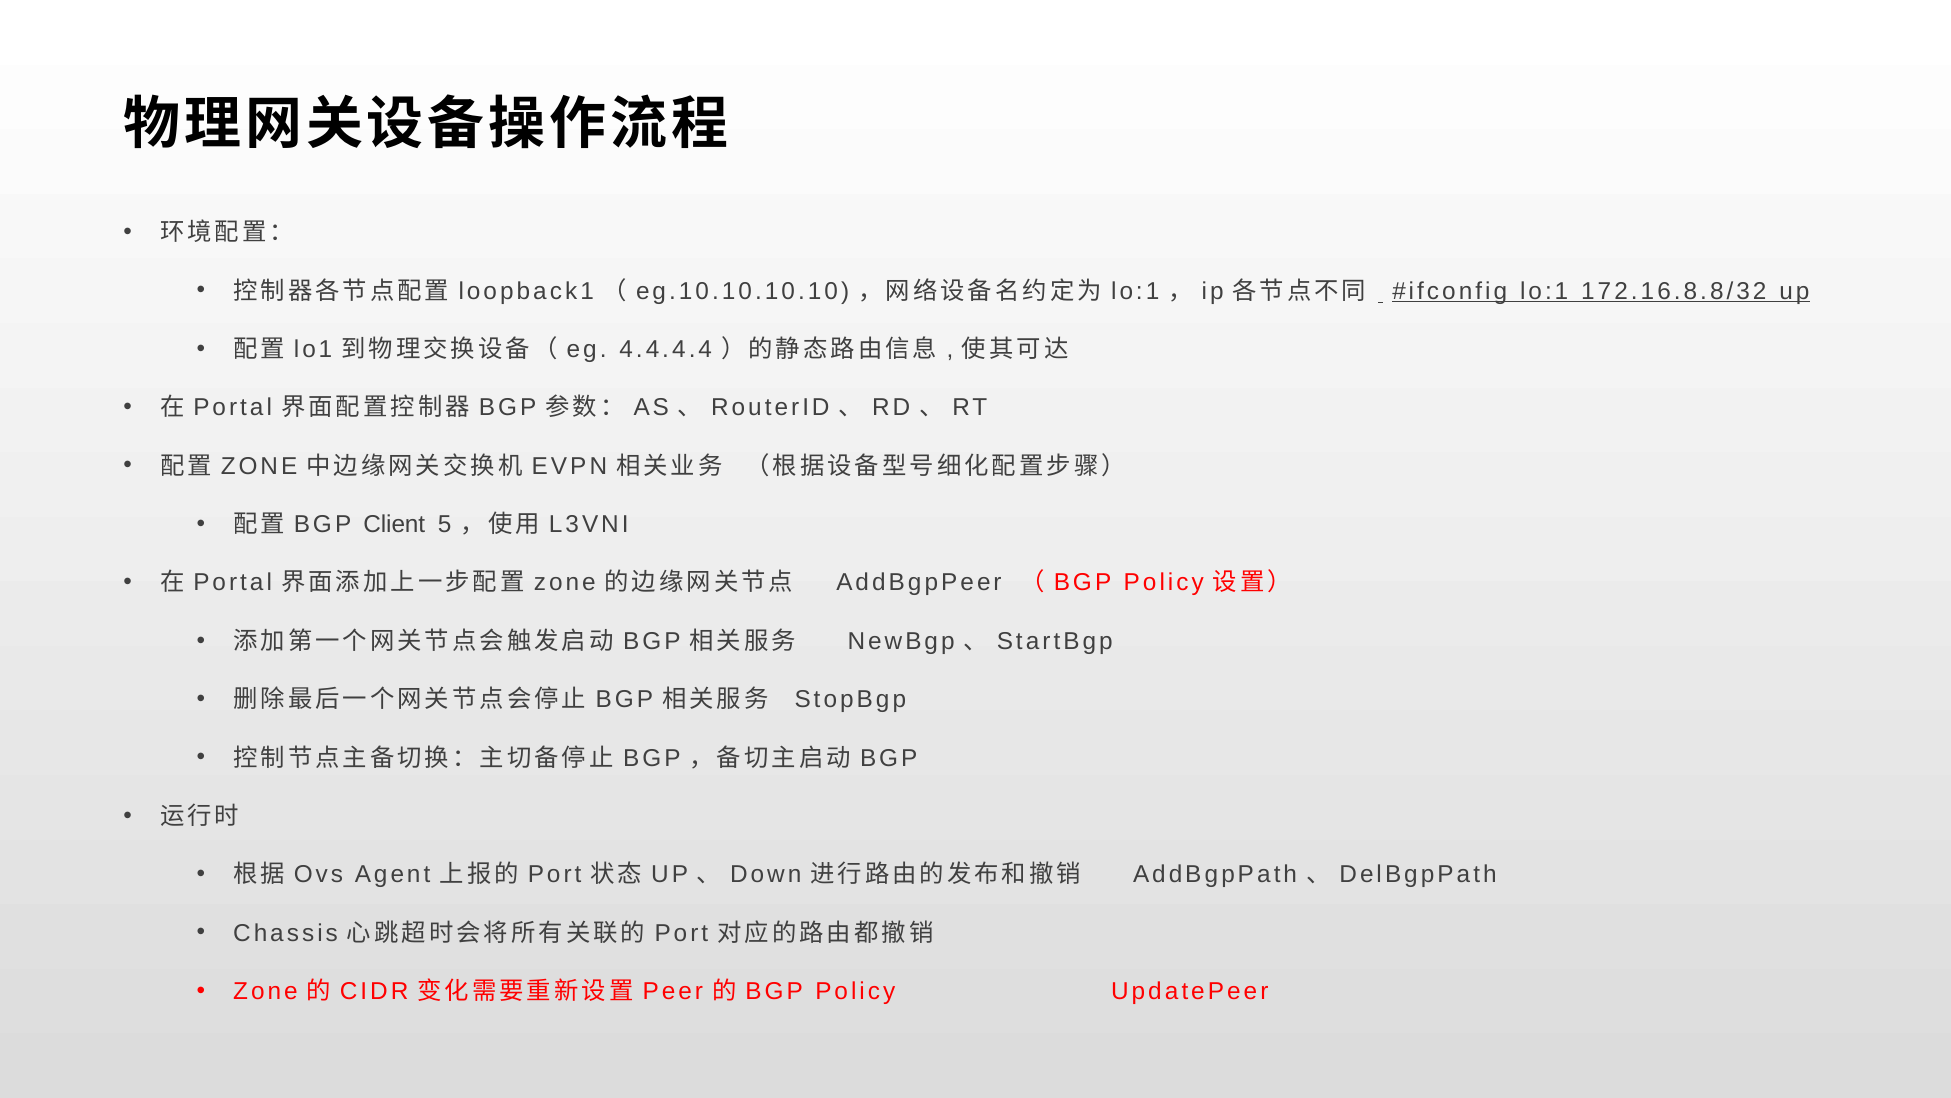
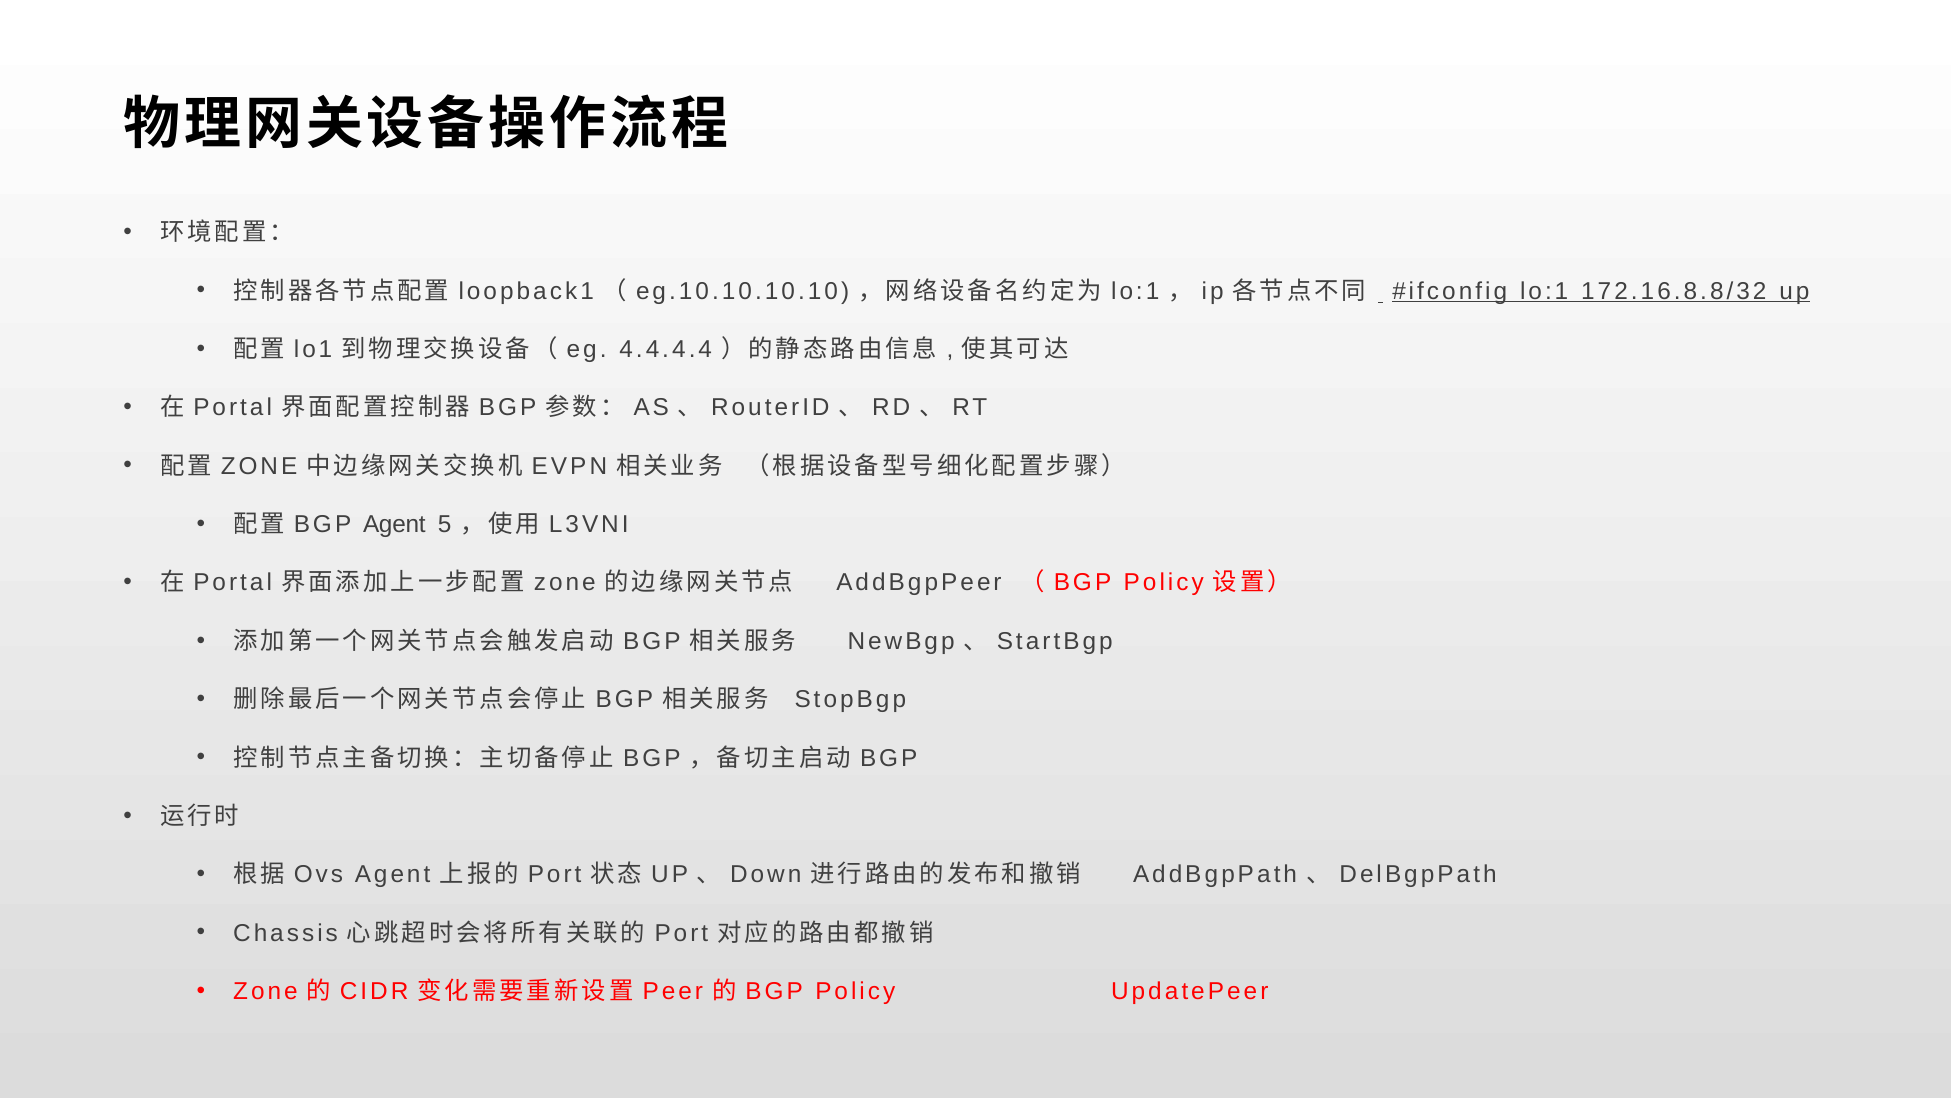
Client at (394, 524): Client -> Agent
